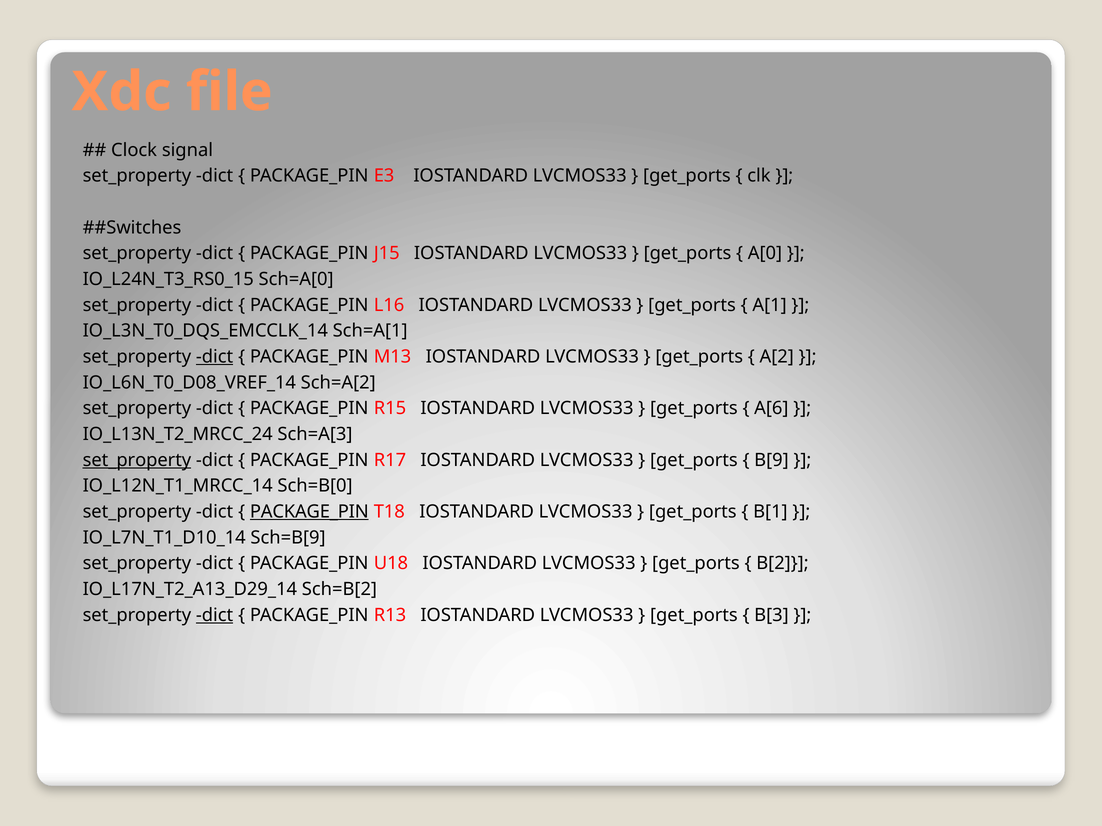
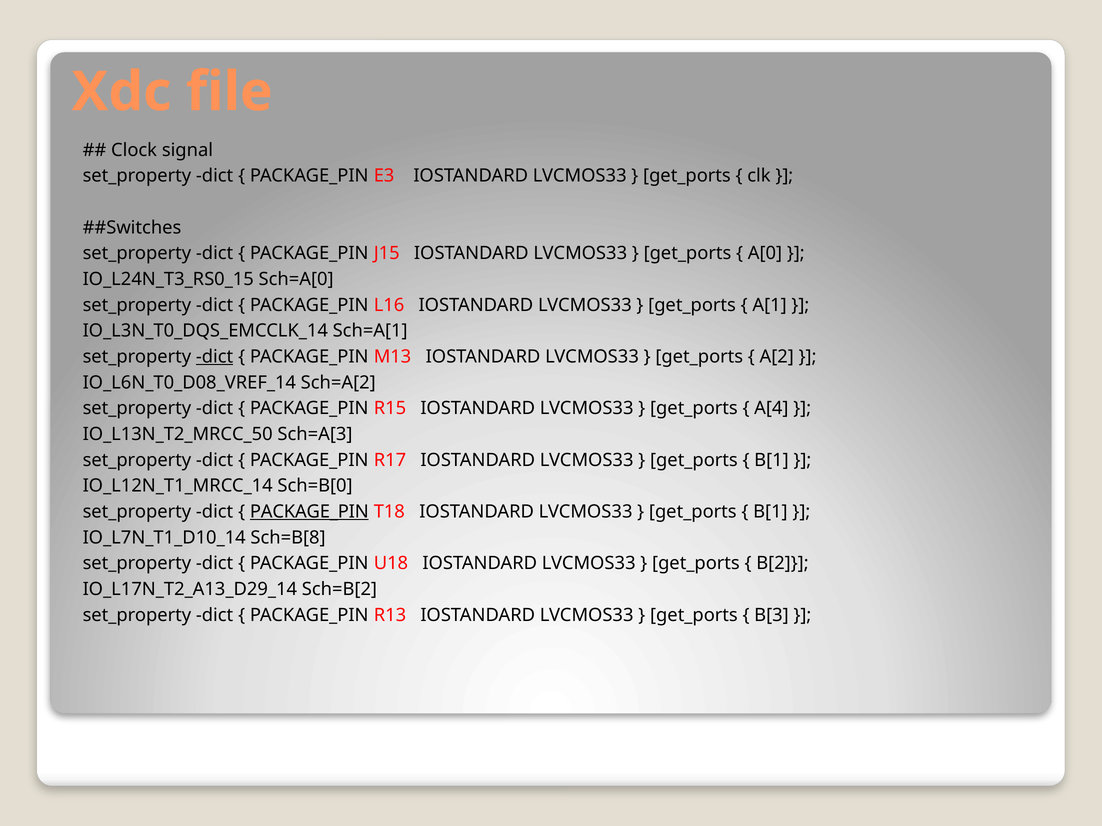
A[6: A[6 -> A[4
IO_L13N_T2_MRCC_24: IO_L13N_T2_MRCC_24 -> IO_L13N_T2_MRCC_50
set_property at (137, 460) underline: present -> none
B[9 at (771, 460): B[9 -> B[1
Sch=B[9: Sch=B[9 -> Sch=B[8
dict at (215, 615) underline: present -> none
